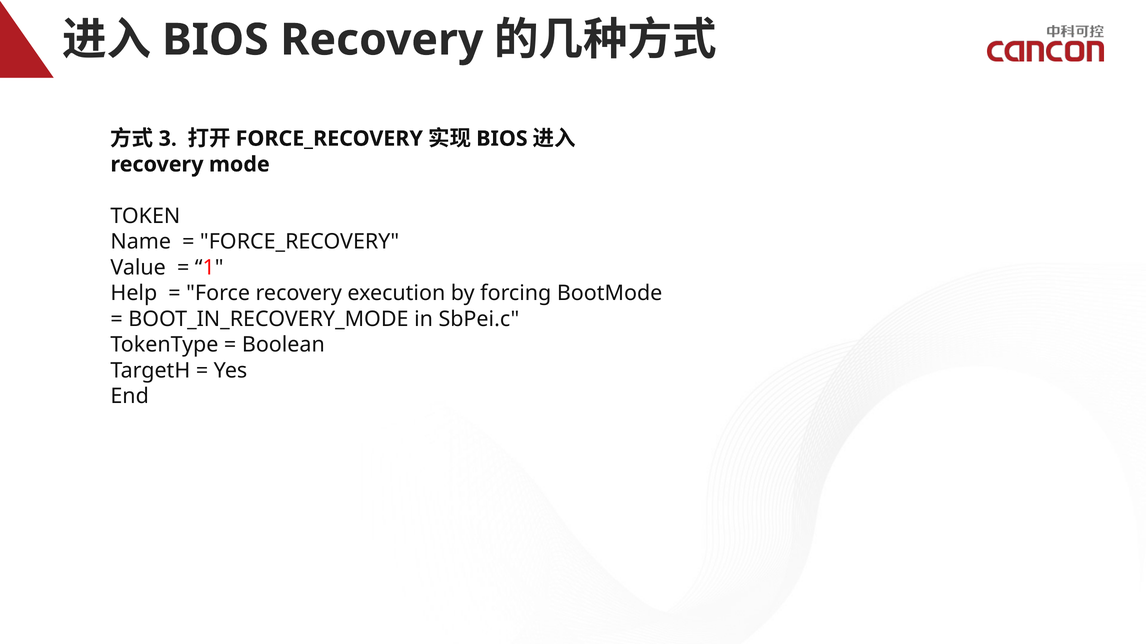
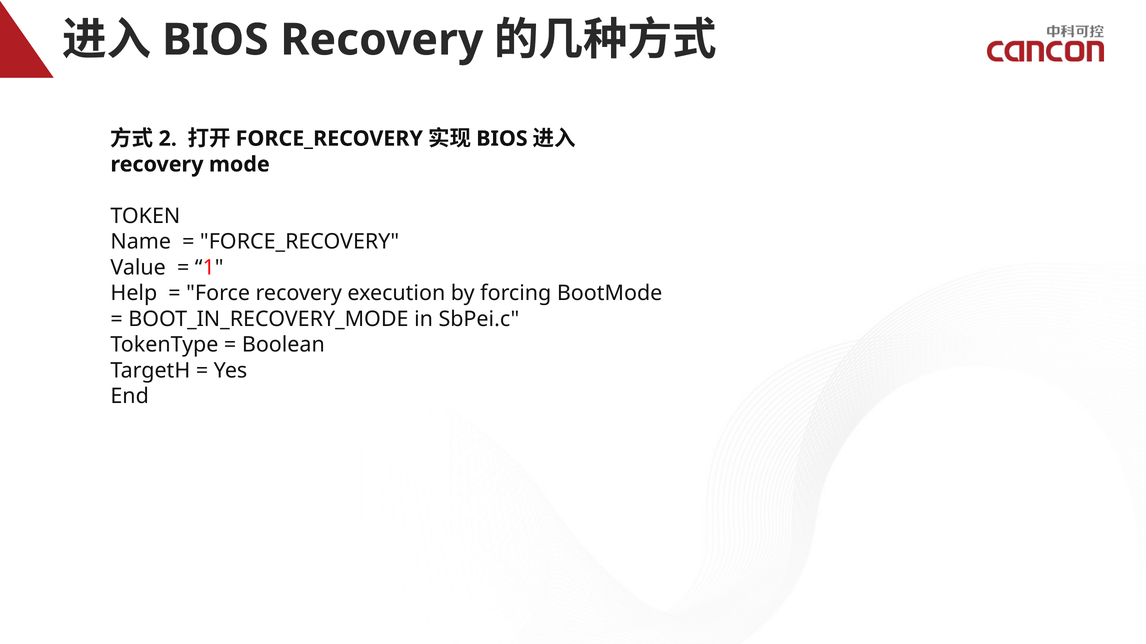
3: 3 -> 2
